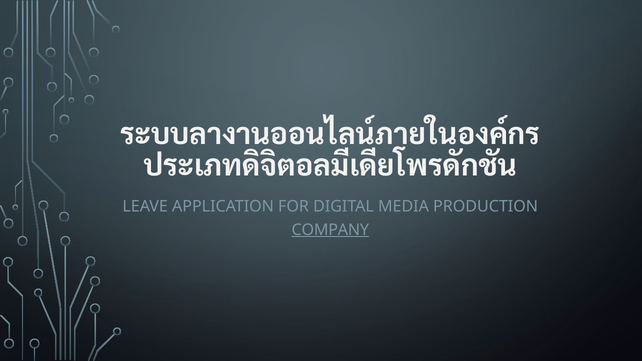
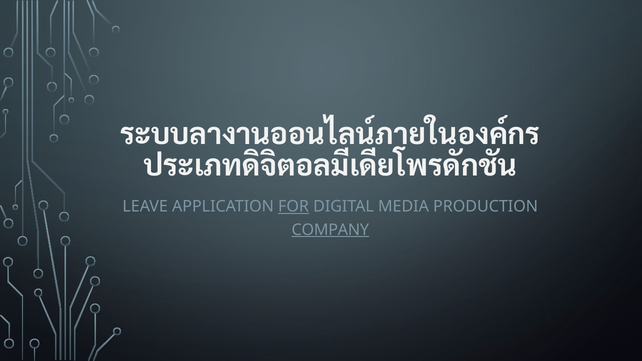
FOR underline: none -> present
